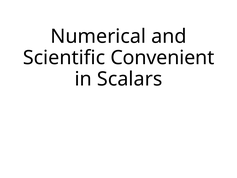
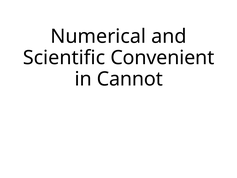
Scalars: Scalars -> Cannot
